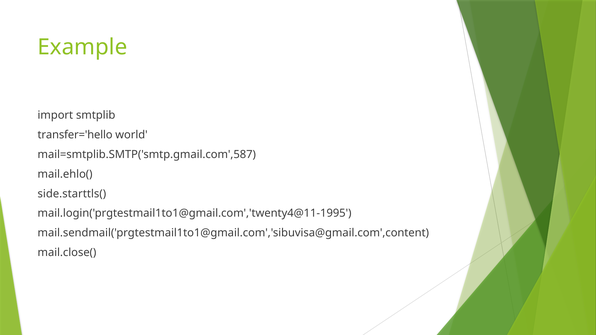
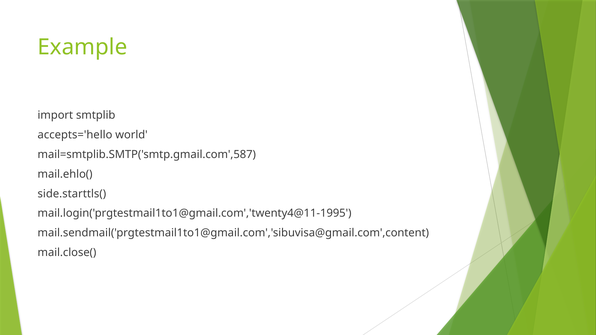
transfer='hello: transfer='hello -> accepts='hello
